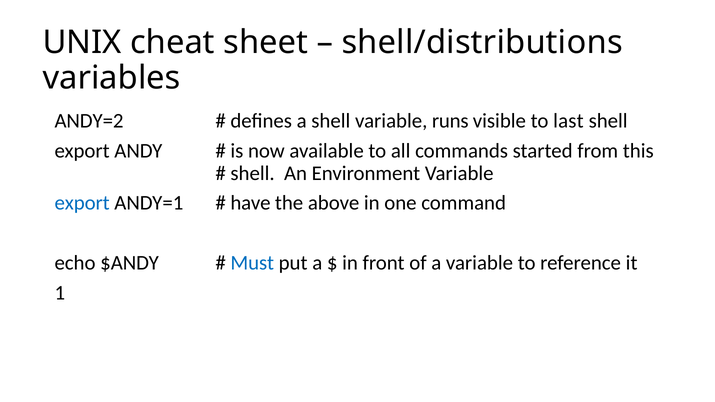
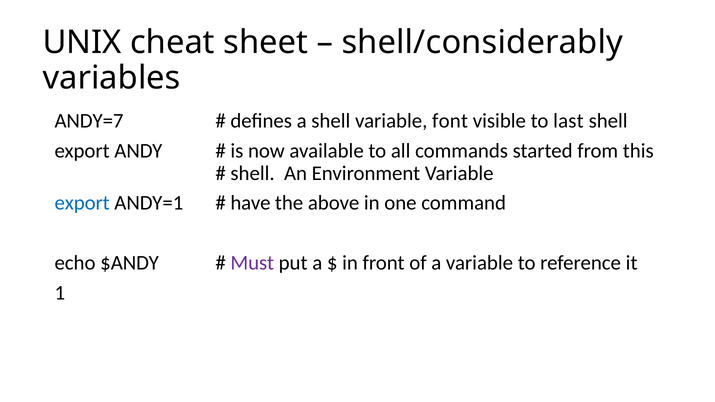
shell/distributions: shell/distributions -> shell/considerably
ANDY=2: ANDY=2 -> ANDY=7
runs: runs -> font
Must colour: blue -> purple
